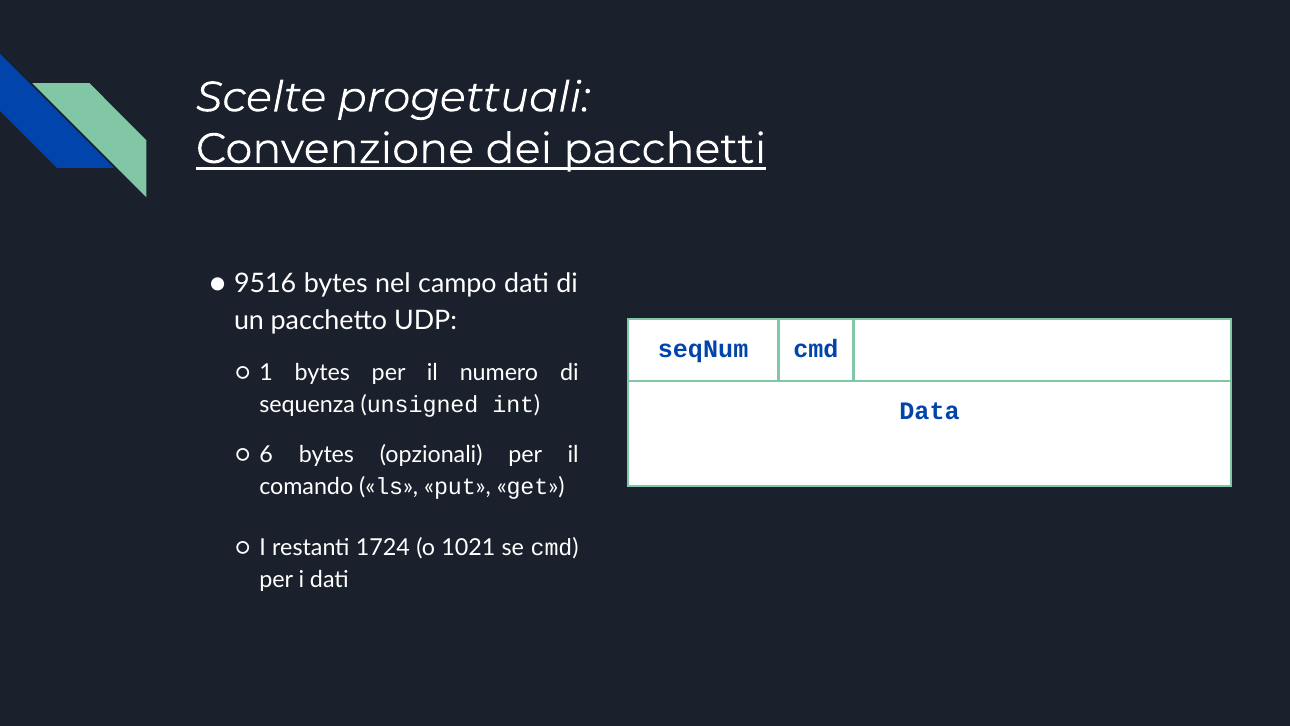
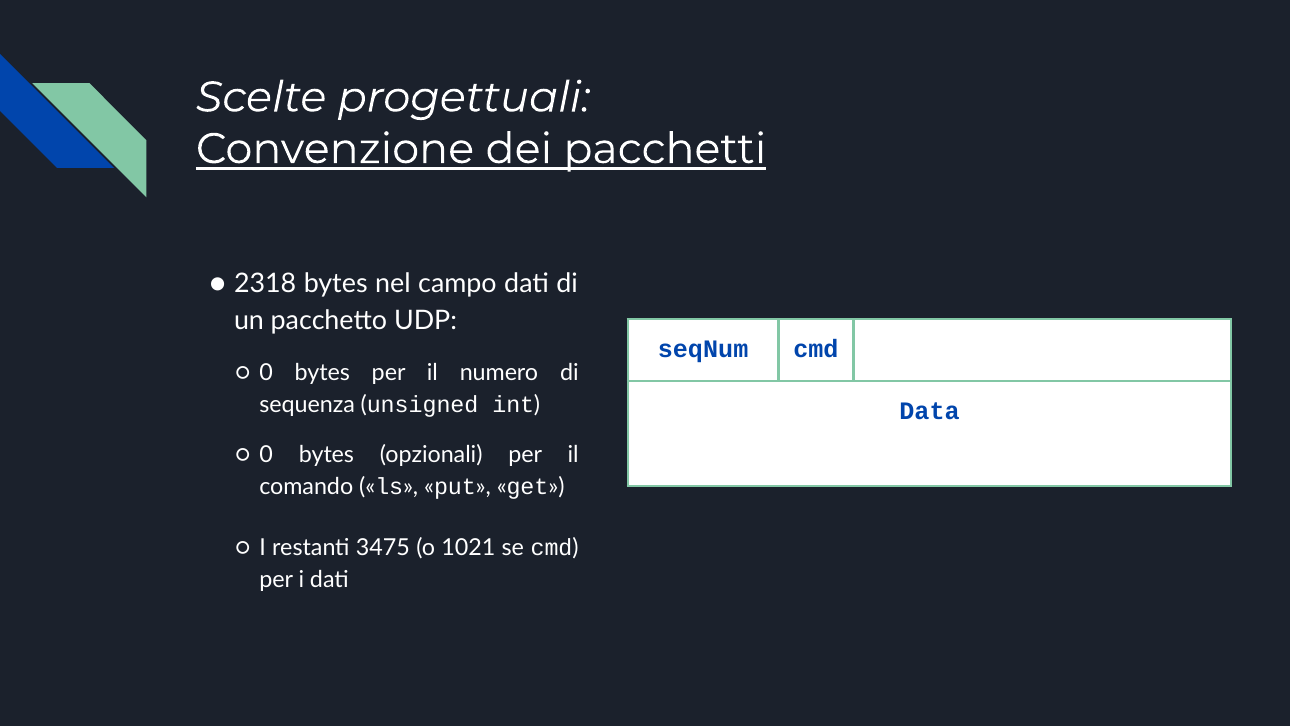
9516: 9516 -> 2318
1 at (266, 373): 1 -> 0
6 at (266, 455): 6 -> 0
1724: 1724 -> 3475
